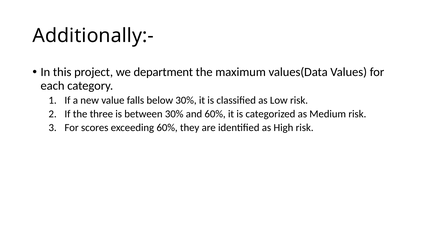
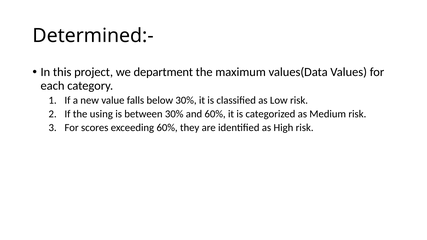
Additionally:-: Additionally:- -> Determined:-
three: three -> using
